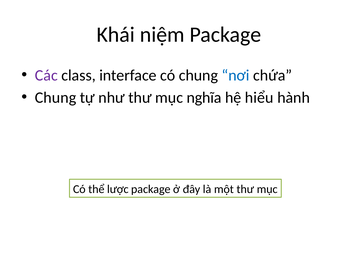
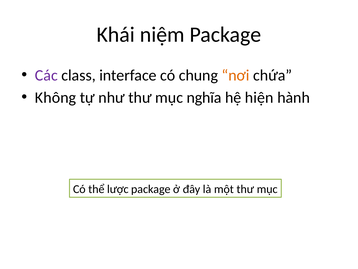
nơi colour: blue -> orange
Chung at (56, 97): Chung -> Không
hiểu: hiểu -> hiện
